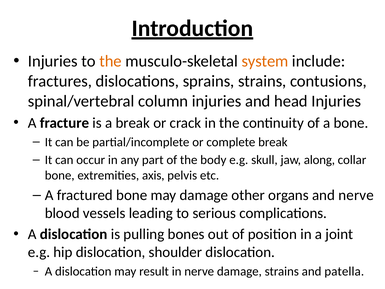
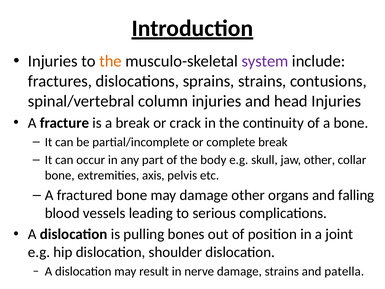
system colour: orange -> purple
jaw along: along -> other
and nerve: nerve -> falling
